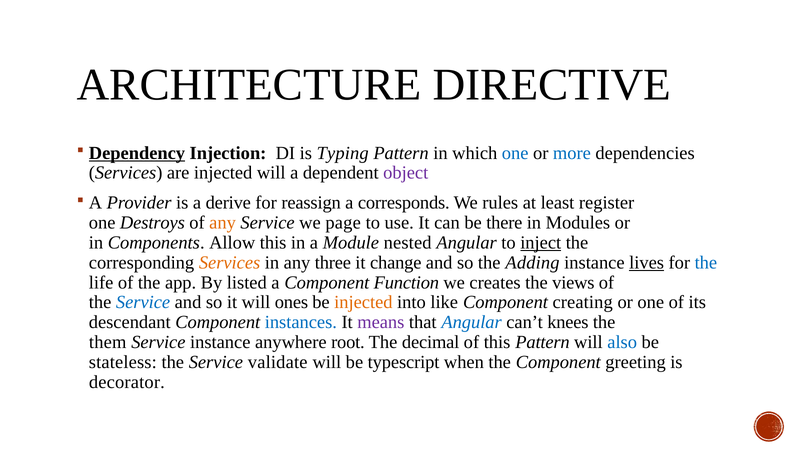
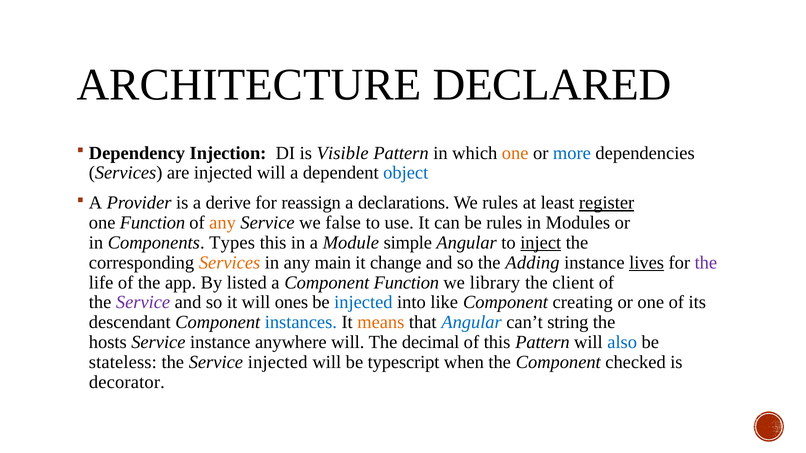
DIRECTIVE: DIRECTIVE -> DECLARED
Dependency underline: present -> none
Typing: Typing -> Visible
one at (515, 153) colour: blue -> orange
object colour: purple -> blue
corresponds: corresponds -> declarations
register underline: none -> present
one Destroys: Destroys -> Function
page: page -> false
be there: there -> rules
Allow: Allow -> Types
nested: nested -> simple
three: three -> main
the at (706, 263) colour: blue -> purple
creates: creates -> library
views: views -> client
Service at (143, 303) colour: blue -> purple
injected at (363, 303) colour: orange -> blue
means colour: purple -> orange
knees: knees -> string
them: them -> hosts
anywhere root: root -> will
Service validate: validate -> injected
greeting: greeting -> checked
